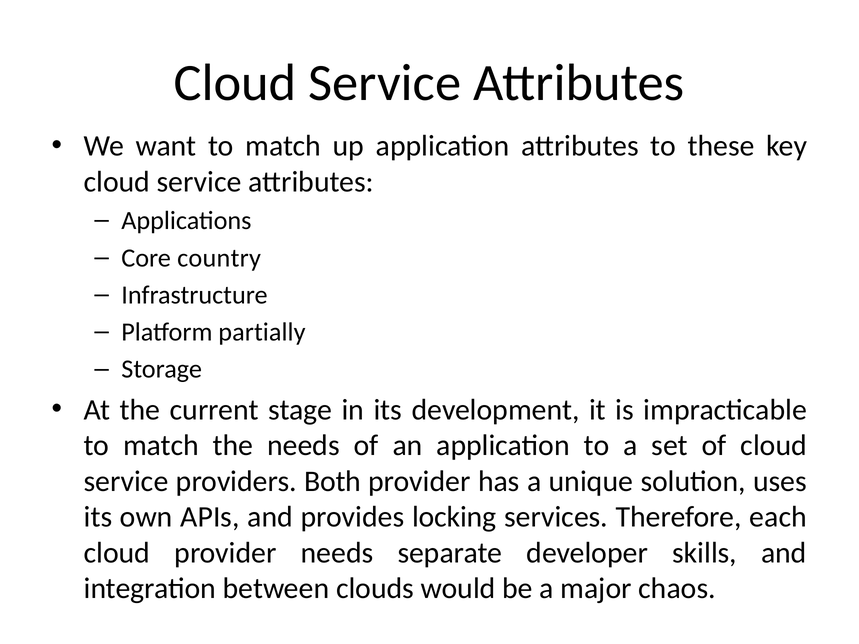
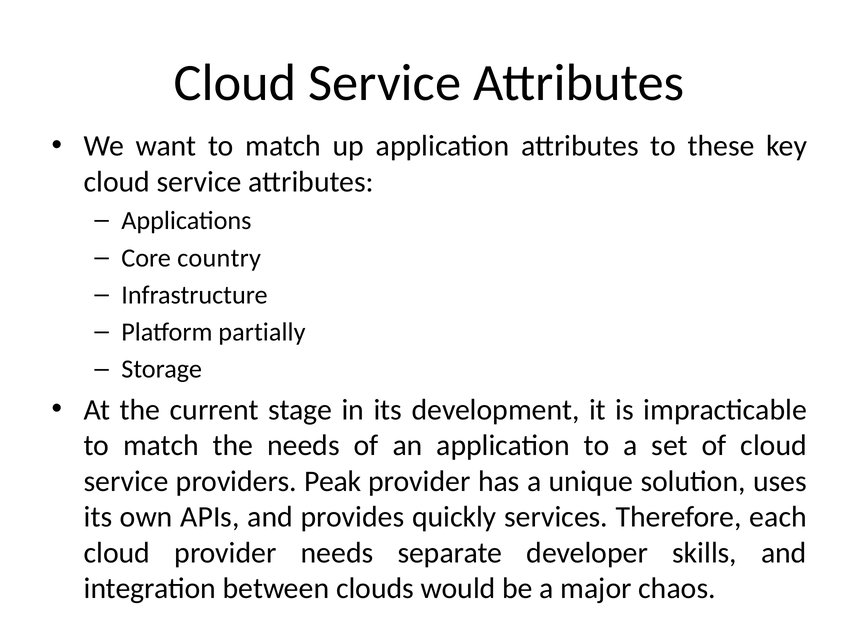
Both: Both -> Peak
locking: locking -> quickly
